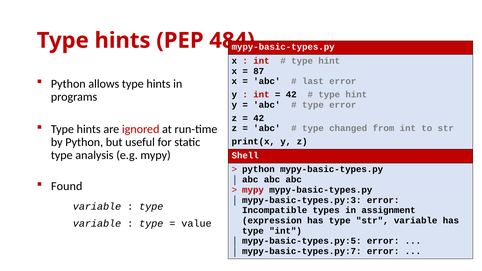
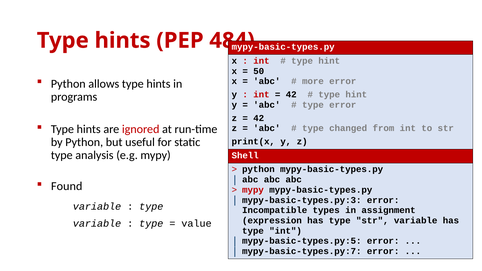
87: 87 -> 50
last: last -> more
